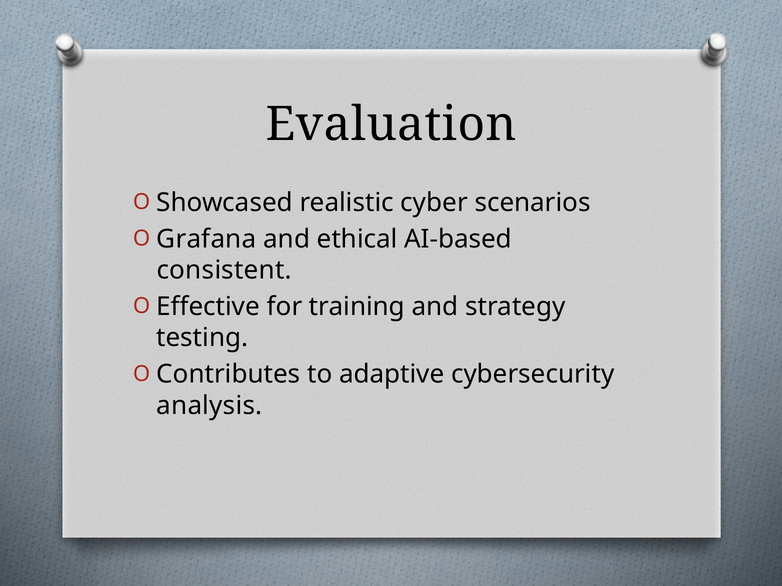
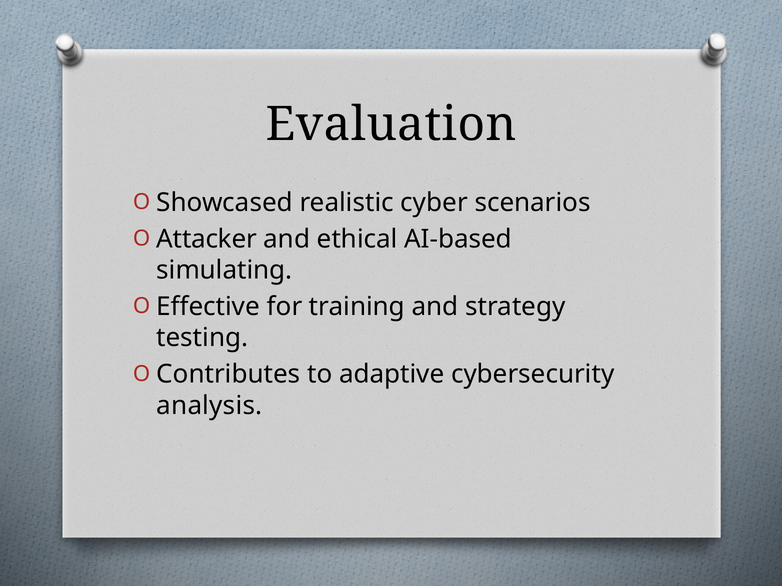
Grafana: Grafana -> Attacker
consistent: consistent -> simulating
